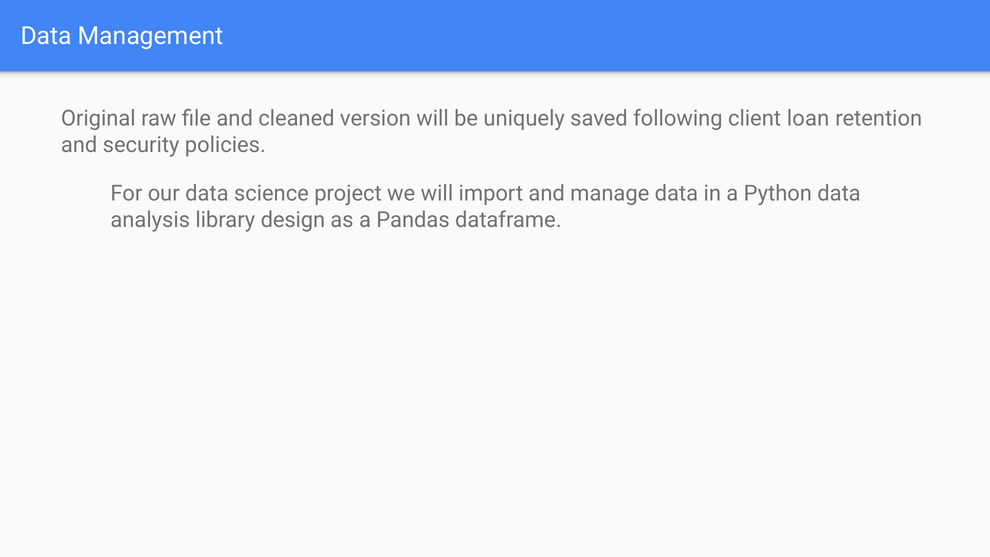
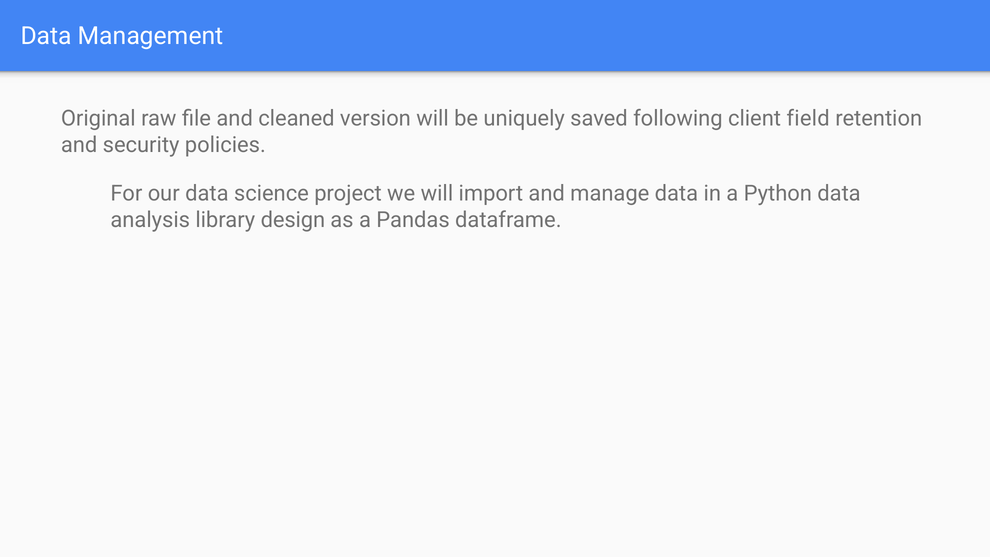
loan: loan -> field
